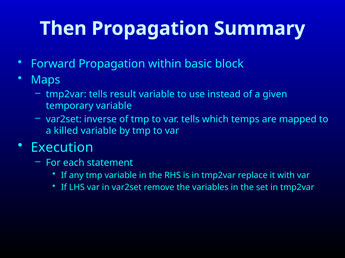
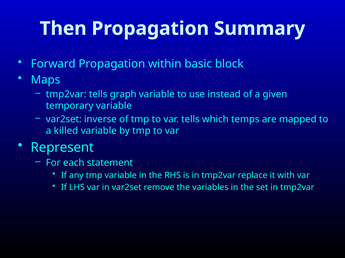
result: result -> graph
Execution: Execution -> Represent
